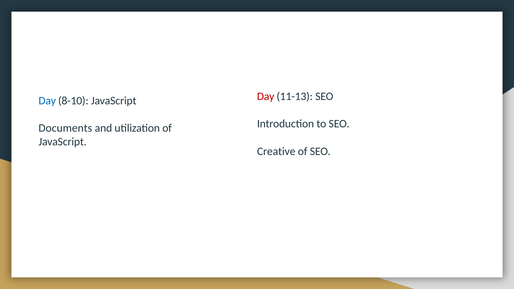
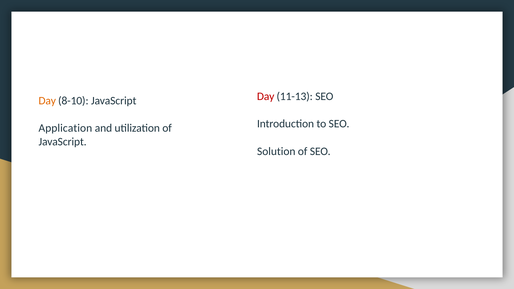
Day at (47, 101) colour: blue -> orange
Documents: Documents -> Application
Creative: Creative -> Solution
